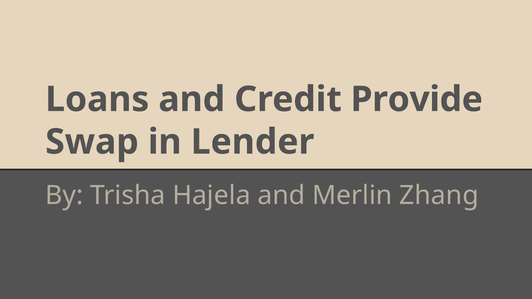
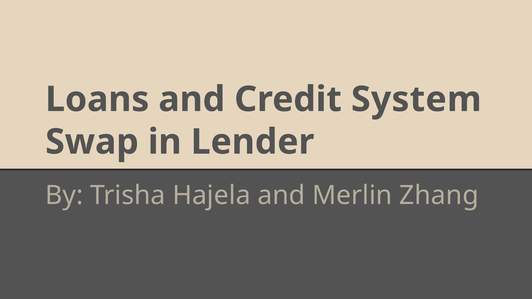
Provide: Provide -> System
